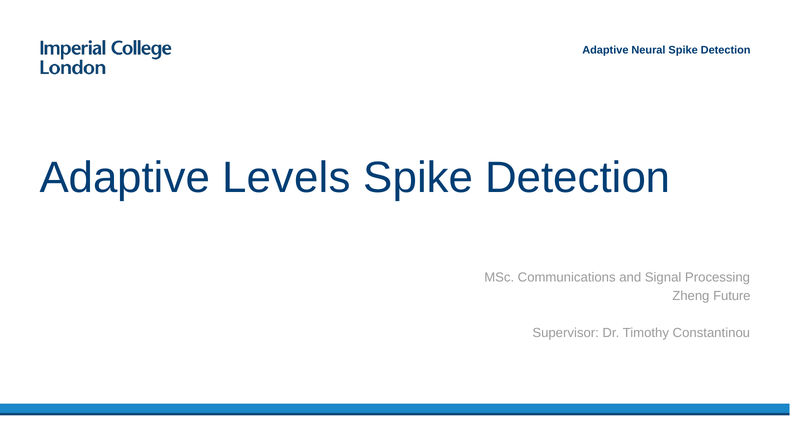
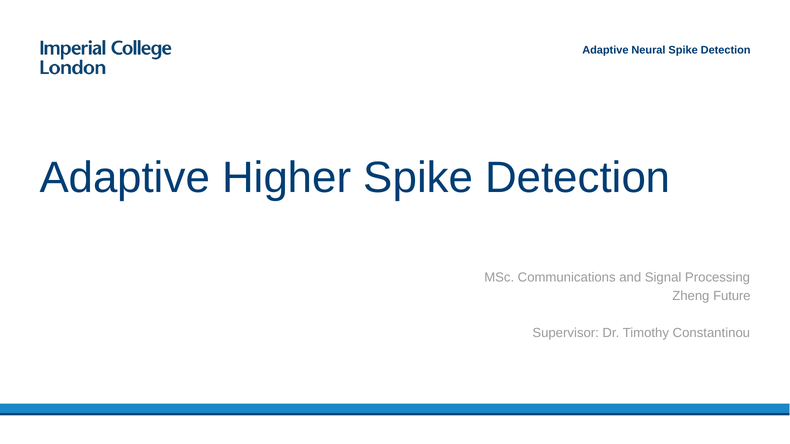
Levels: Levels -> Higher
